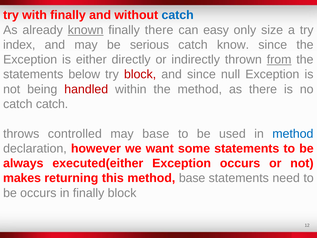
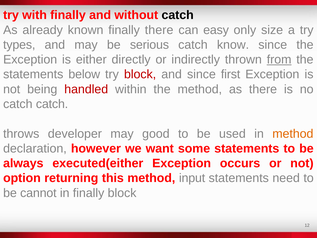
catch at (178, 15) colour: blue -> black
known underline: present -> none
index: index -> types
null: null -> first
controlled: controlled -> developer
may base: base -> good
method at (293, 134) colour: blue -> orange
makes: makes -> option
method base: base -> input
be occurs: occurs -> cannot
